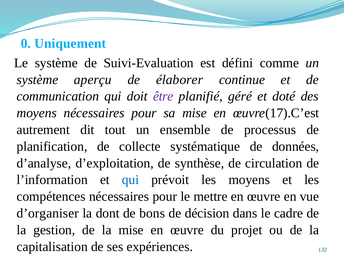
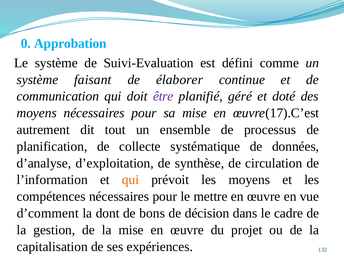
Uniquement: Uniquement -> Approbation
aperçu: aperçu -> faisant
qui at (130, 180) colour: blue -> orange
d’organiser: d’organiser -> d’comment
